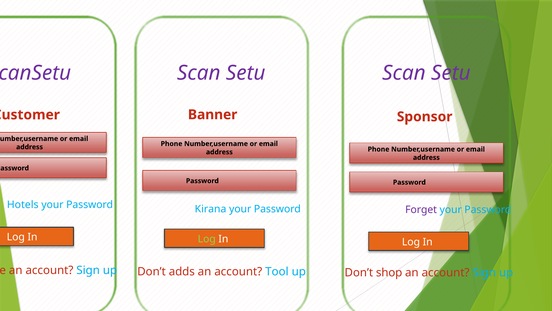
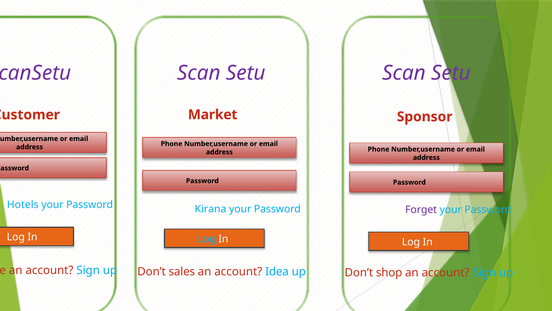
Banner: Banner -> Market
Log at (207, 239) colour: light green -> light blue
adds: adds -> sales
Tool: Tool -> Idea
